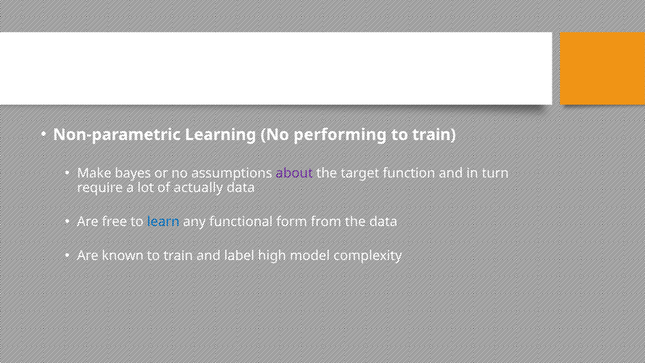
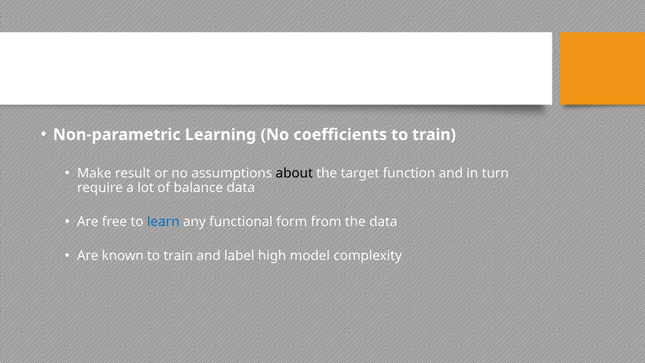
performing: performing -> coefficients
bayes: bayes -> result
about colour: purple -> black
actually: actually -> balance
